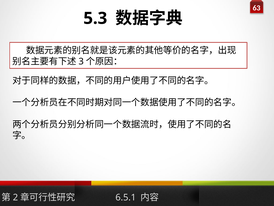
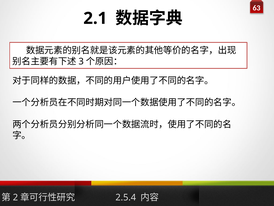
5.3: 5.3 -> 2.1
6.5.1: 6.5.1 -> 2.5.4
